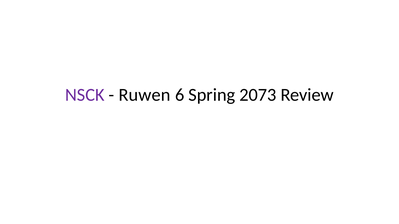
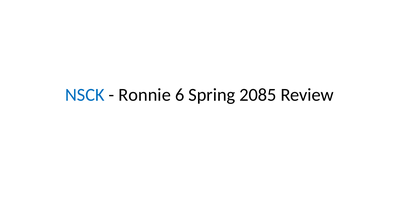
NSCK colour: purple -> blue
Ruwen: Ruwen -> Ronnie
2073: 2073 -> 2085
